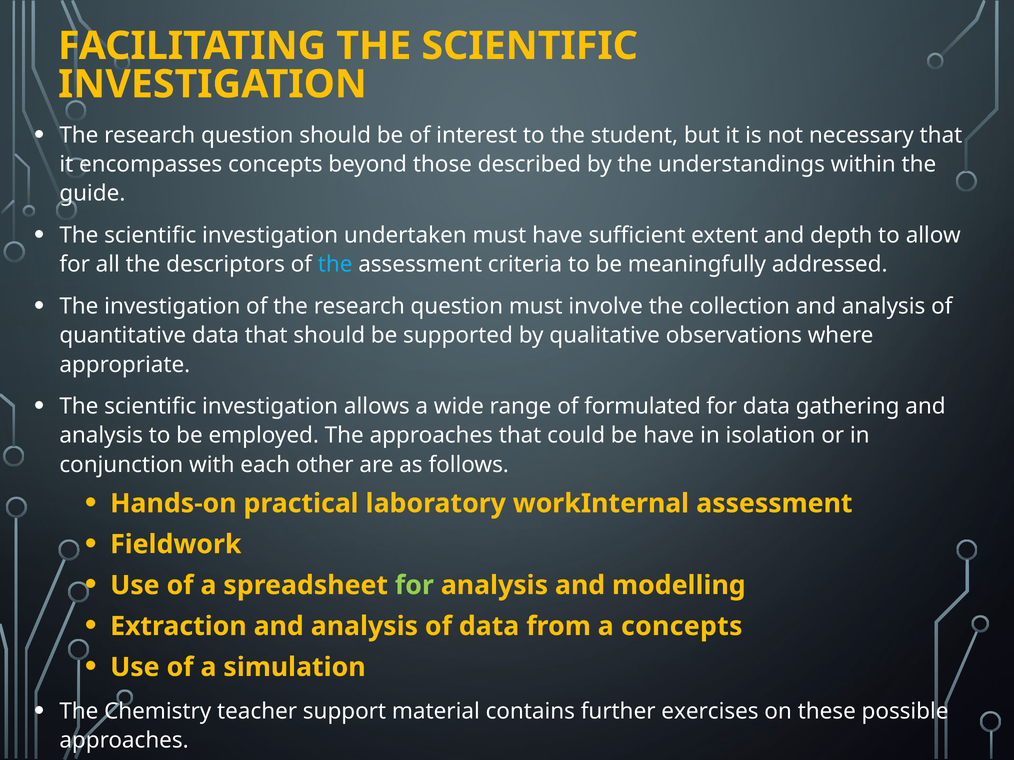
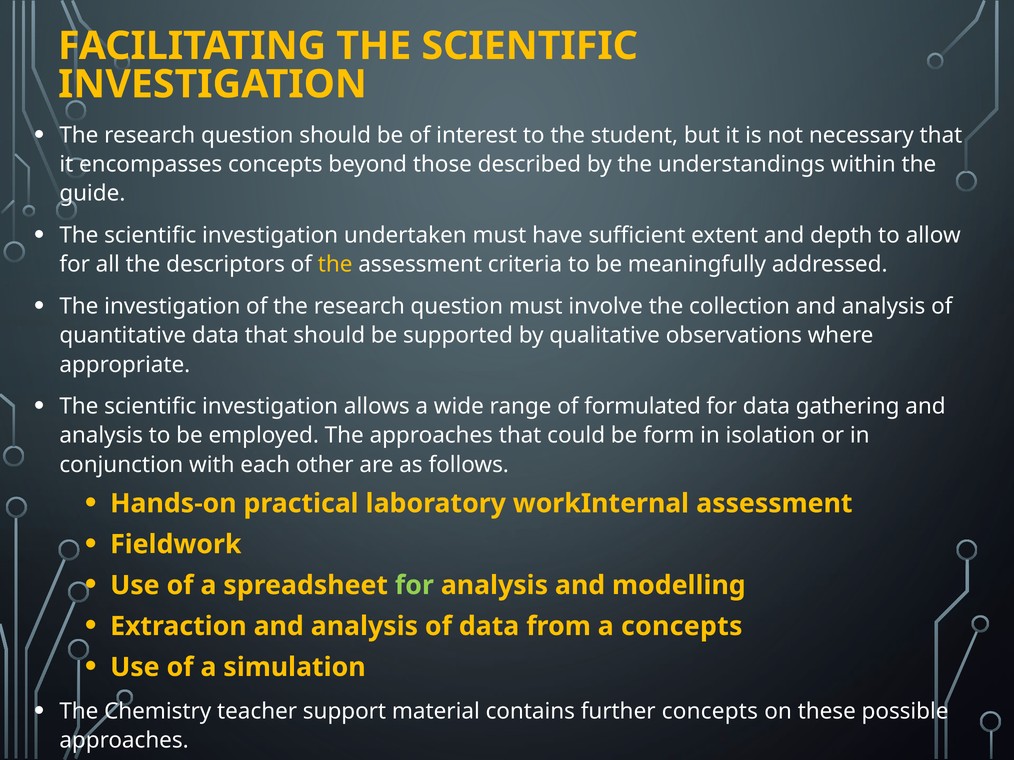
the at (335, 265) colour: light blue -> yellow
be have: have -> form
further exercises: exercises -> concepts
